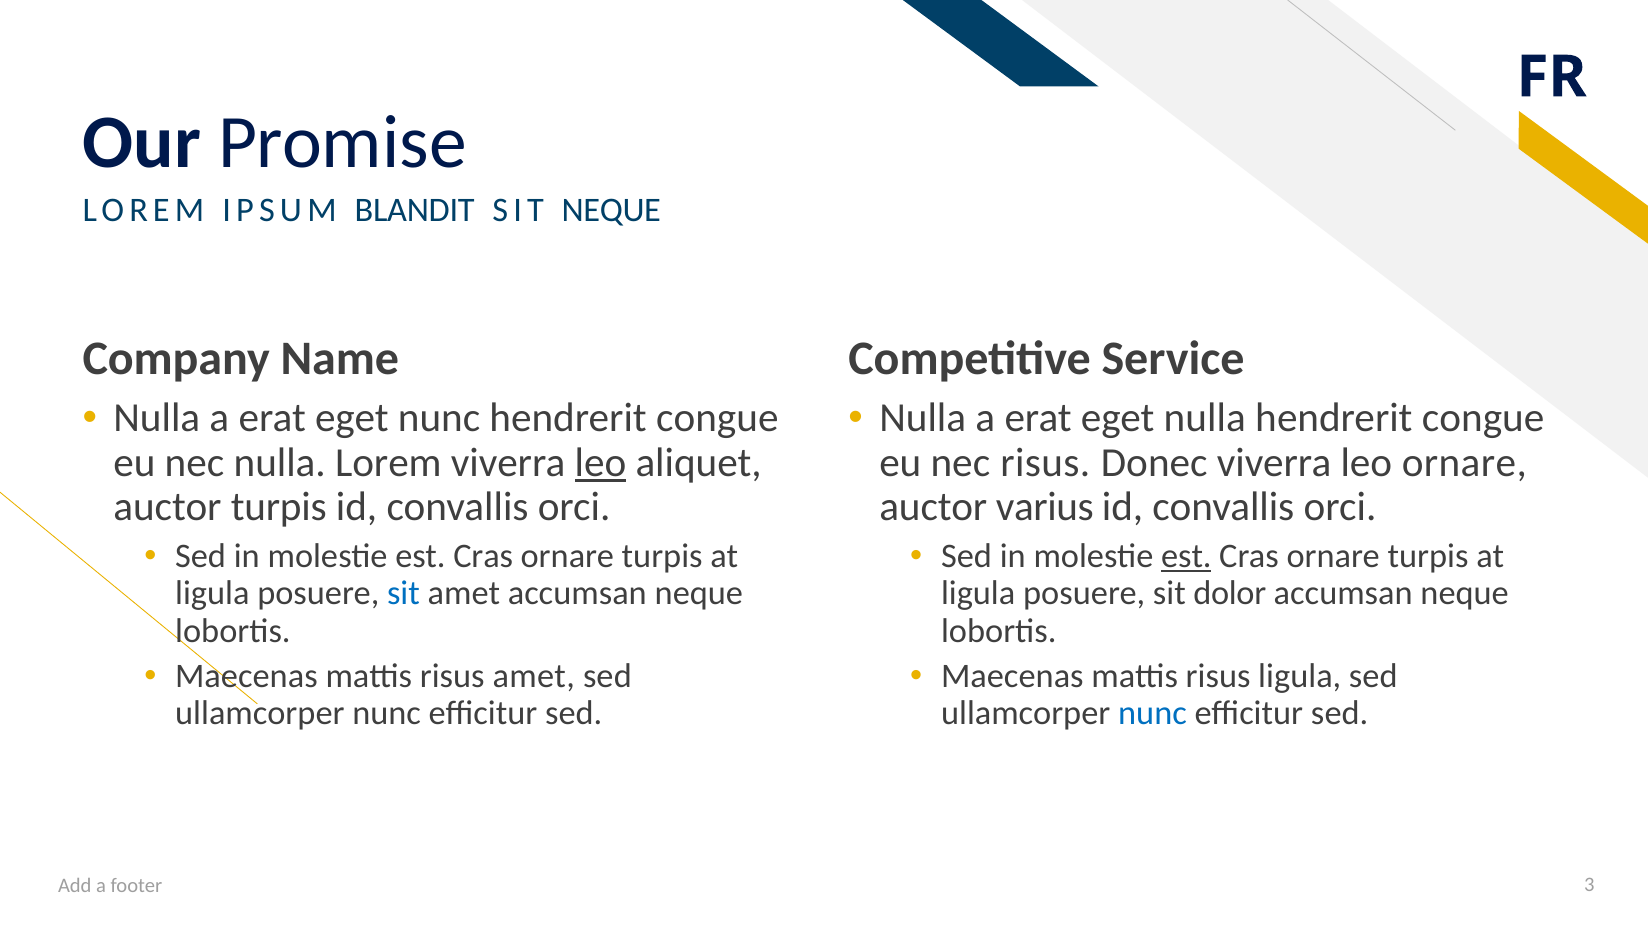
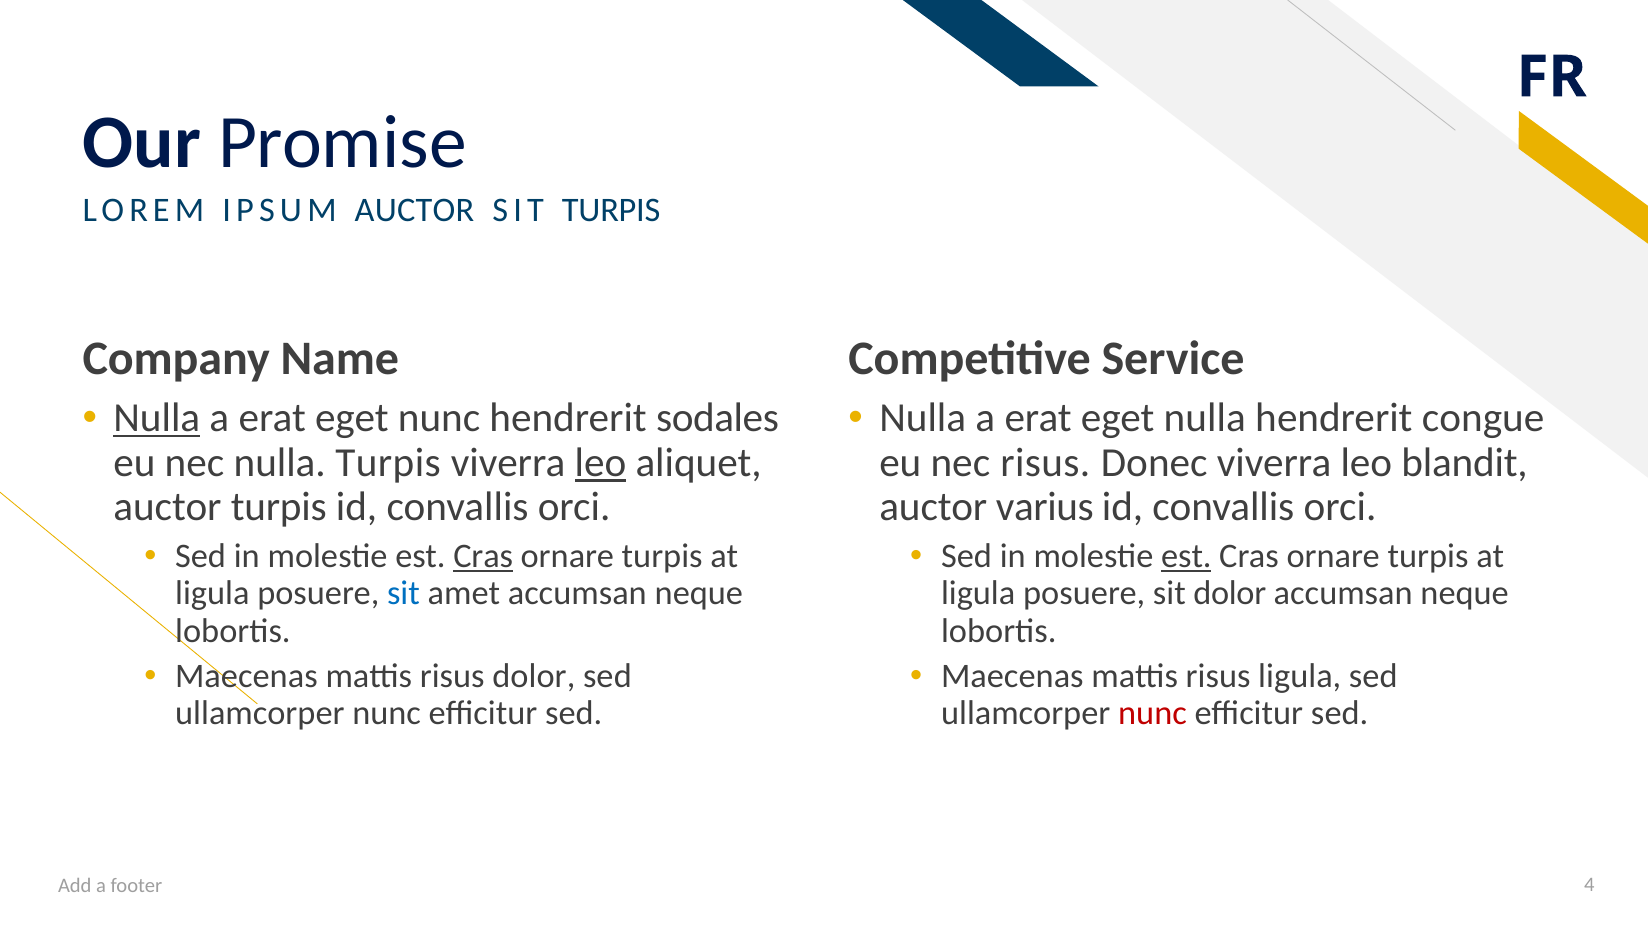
IPSUM BLANDIT: BLANDIT -> AUCTOR
SIT NEQUE: NEQUE -> TURPIS
Nulla at (157, 418) underline: none -> present
nunc hendrerit congue: congue -> sodales
nulla Lorem: Lorem -> Turpis
leo ornare: ornare -> blandit
Cras at (483, 557) underline: none -> present
risus amet: amet -> dolor
nunc at (1153, 713) colour: blue -> red
3: 3 -> 4
